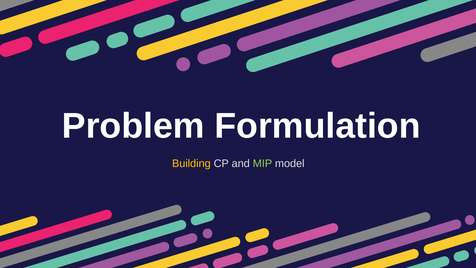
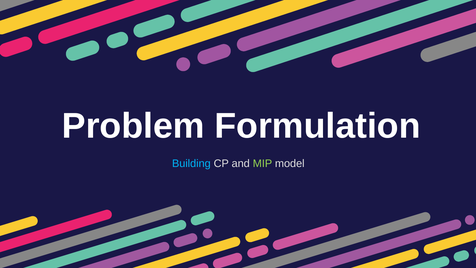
Building colour: yellow -> light blue
